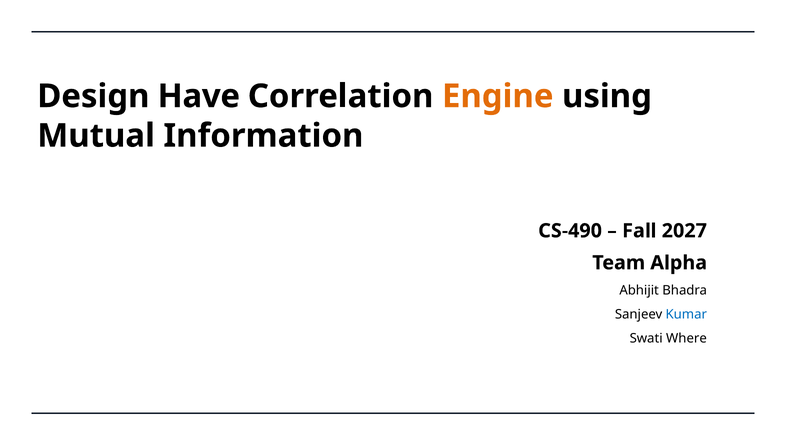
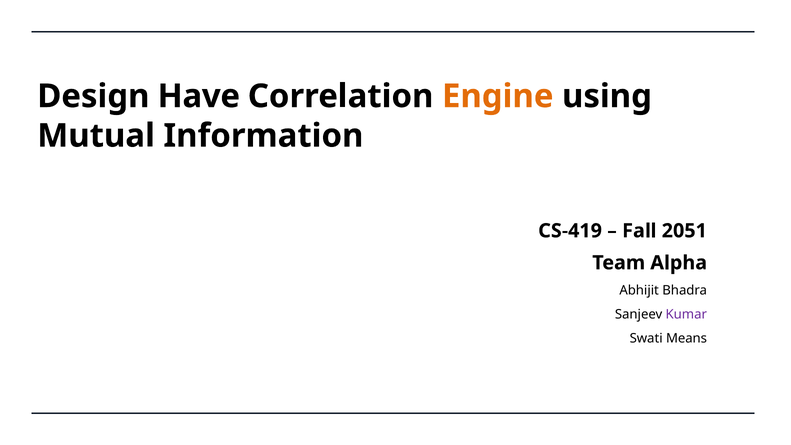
CS-490: CS-490 -> CS-419
2027: 2027 -> 2051
Kumar colour: blue -> purple
Where: Where -> Means
